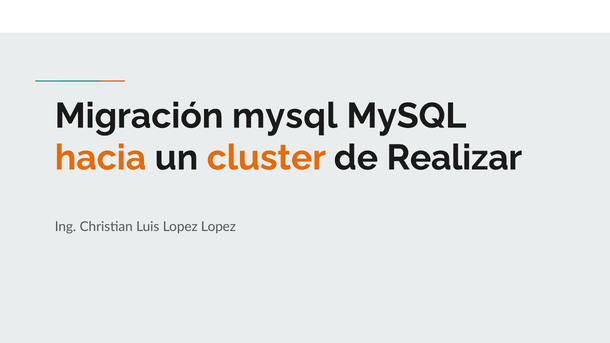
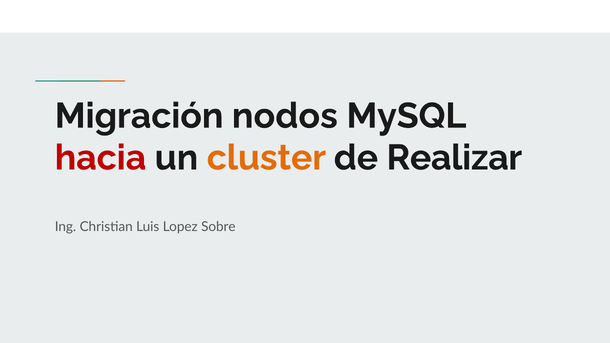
Migración mysql: mysql -> nodos
hacia colour: orange -> red
Lopez Lopez: Lopez -> Sobre
